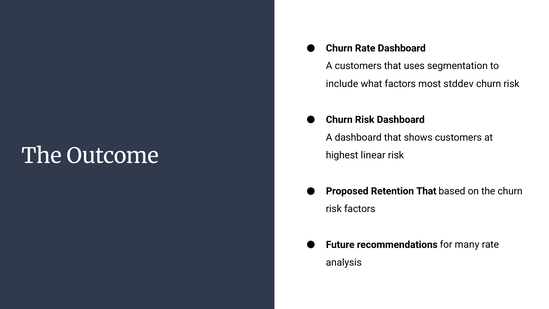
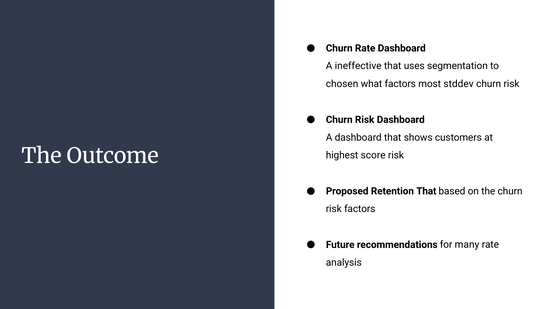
A customers: customers -> ineffective
include: include -> chosen
linear: linear -> score
